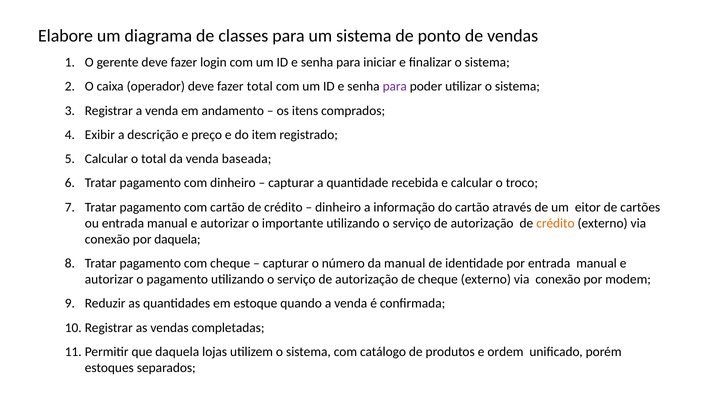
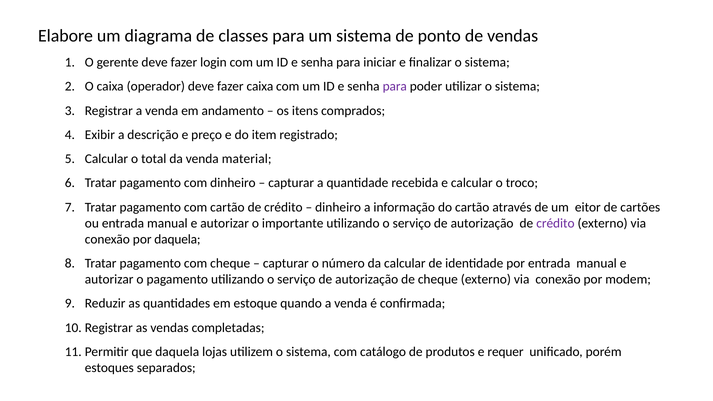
fazer total: total -> caixa
baseada: baseada -> material
crédito at (555, 223) colour: orange -> purple
da manual: manual -> calcular
ordem: ordem -> requer
